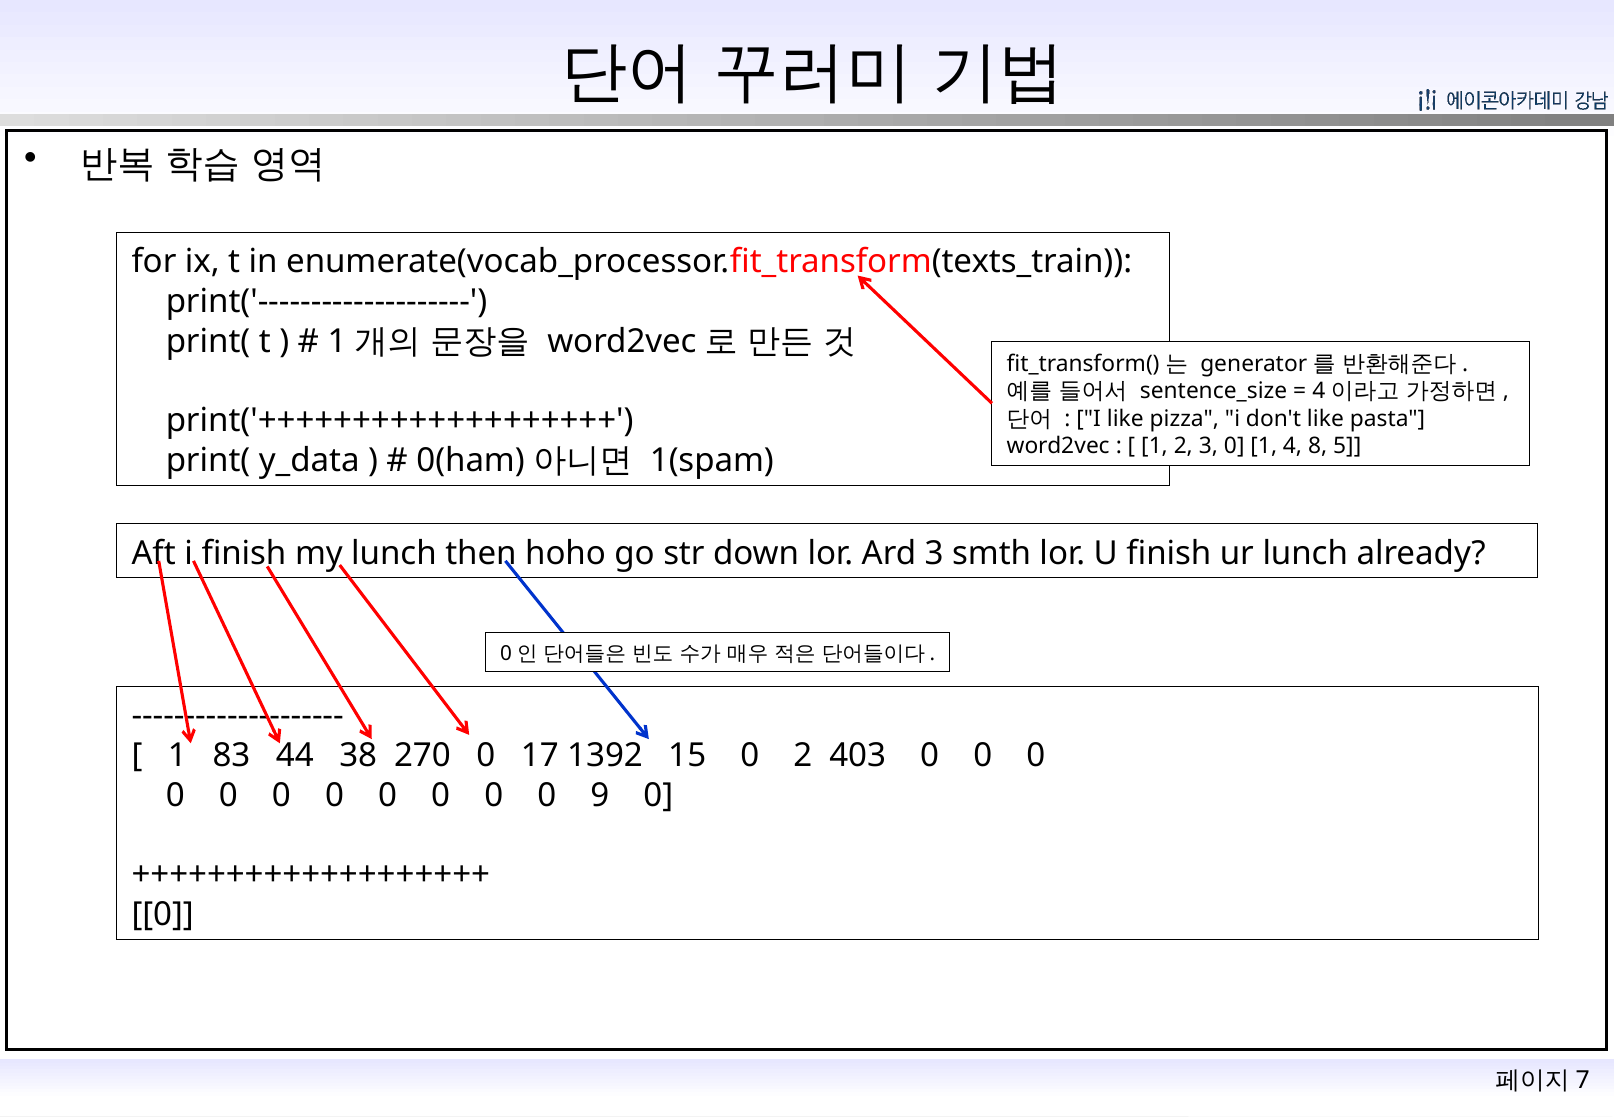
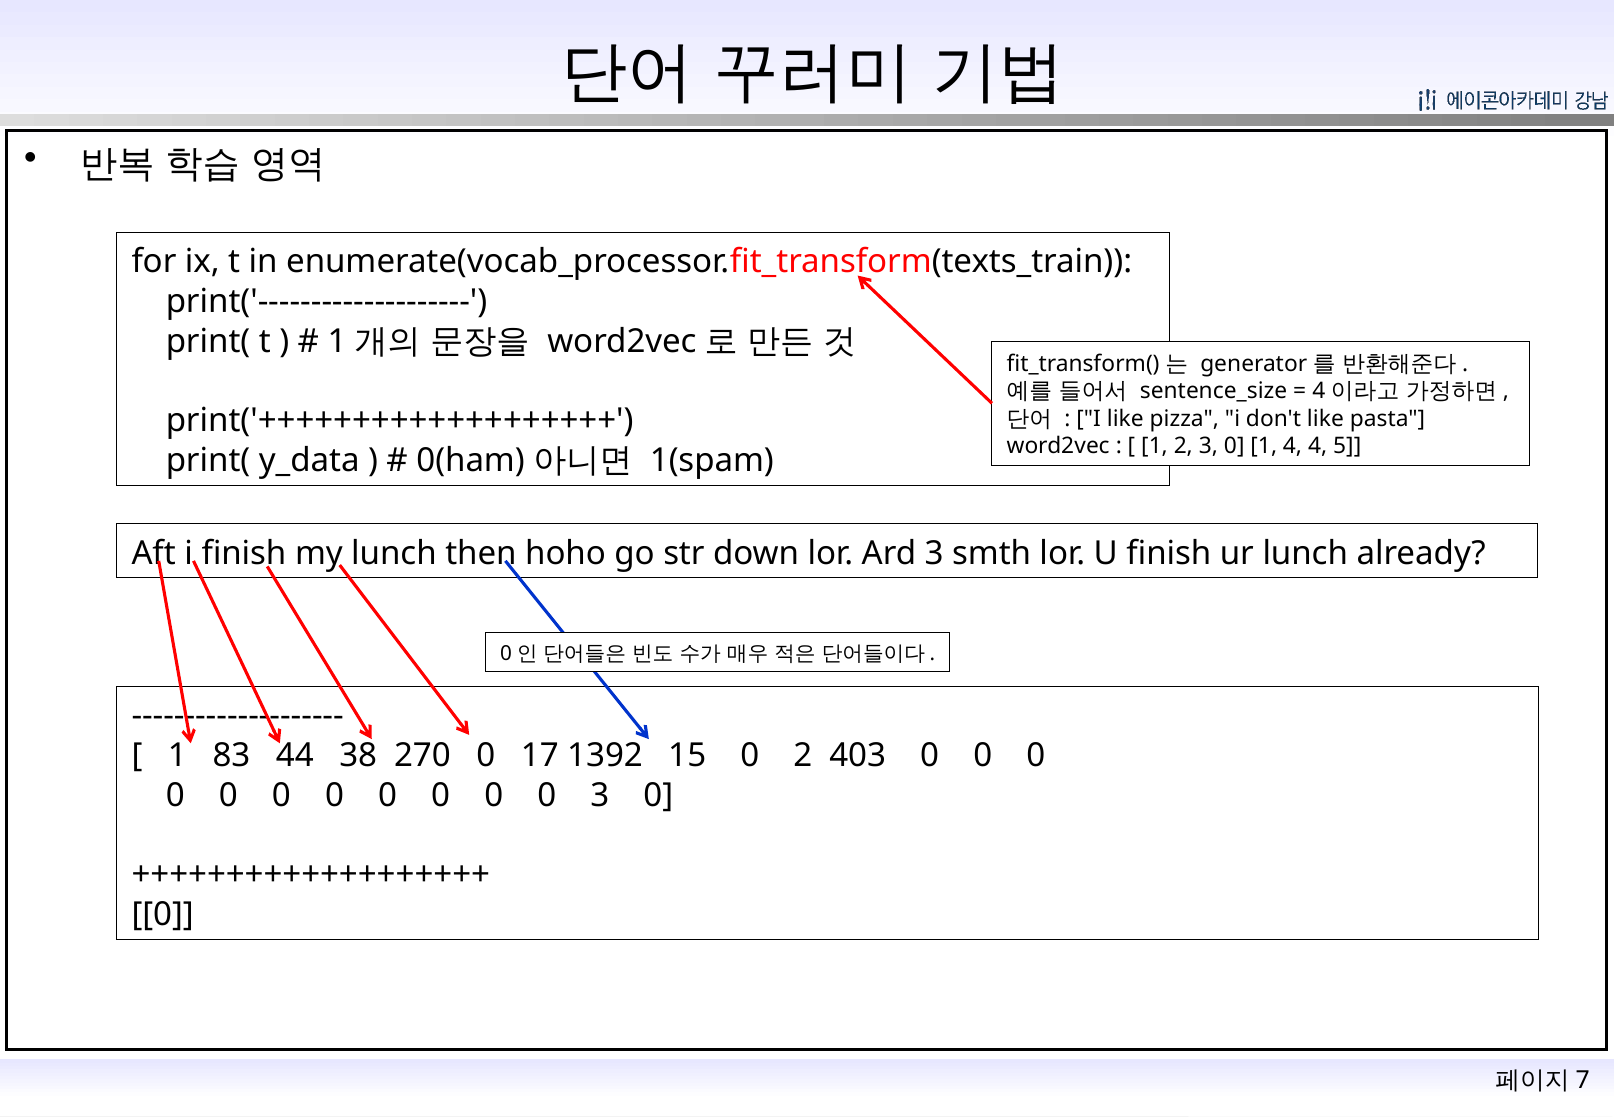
4 8: 8 -> 4
0 9: 9 -> 3
